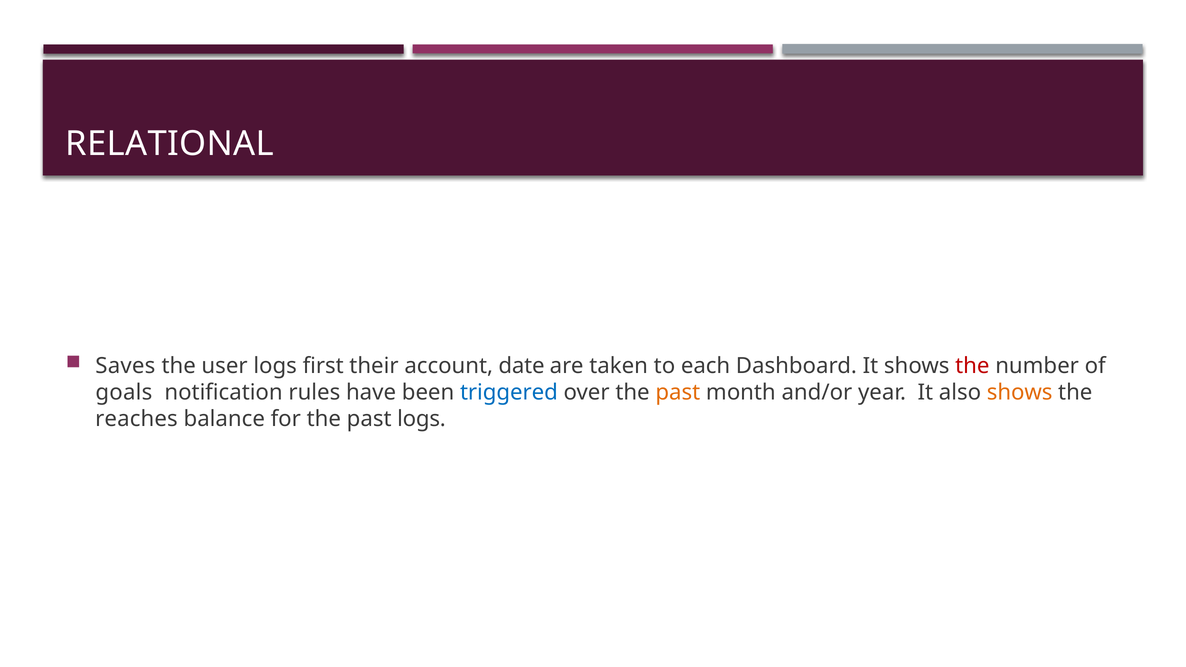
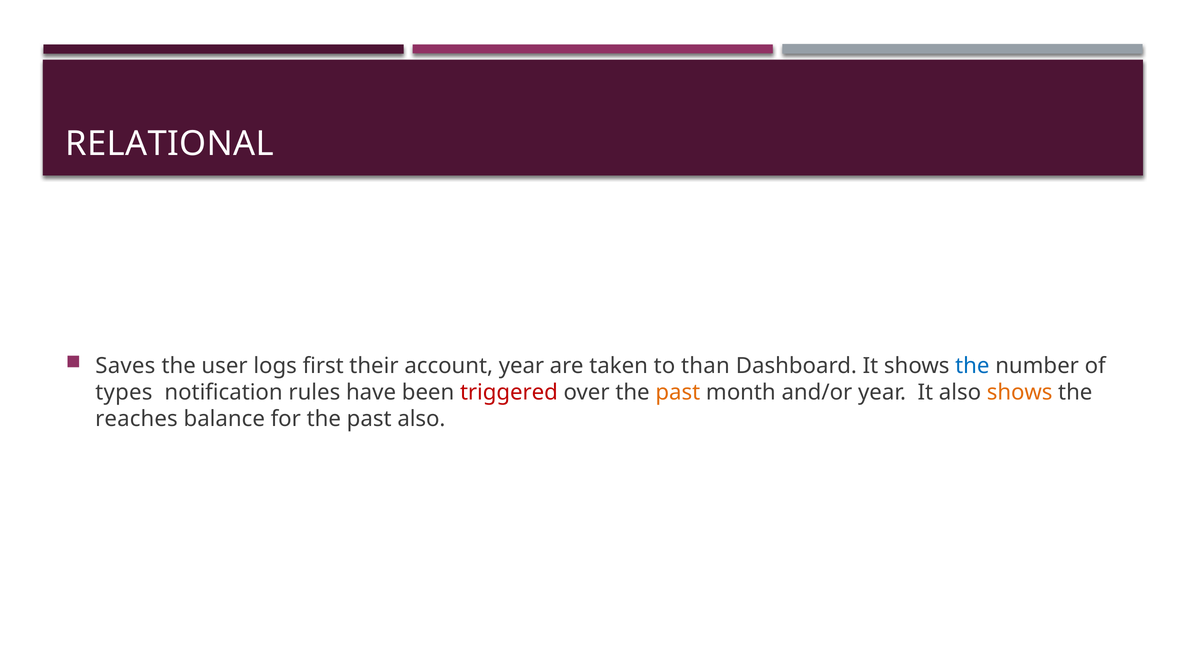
account date: date -> year
each: each -> than
the at (972, 366) colour: red -> blue
goals: goals -> types
triggered colour: blue -> red
past logs: logs -> also
